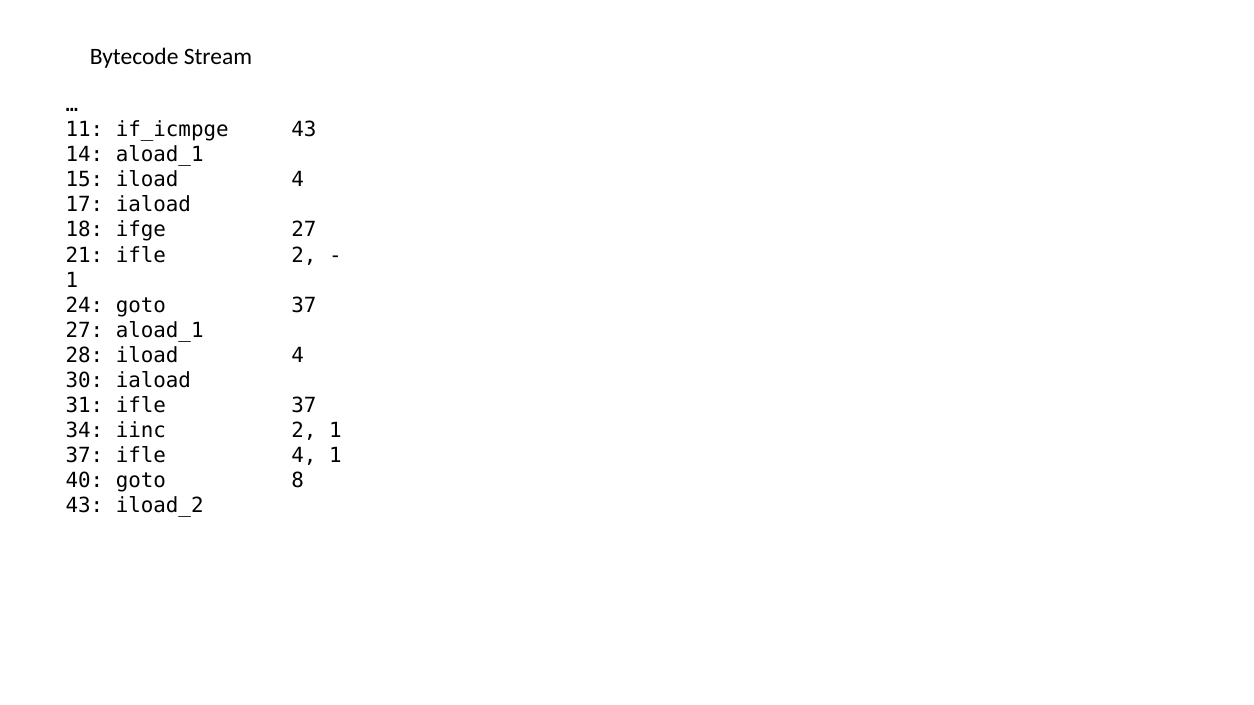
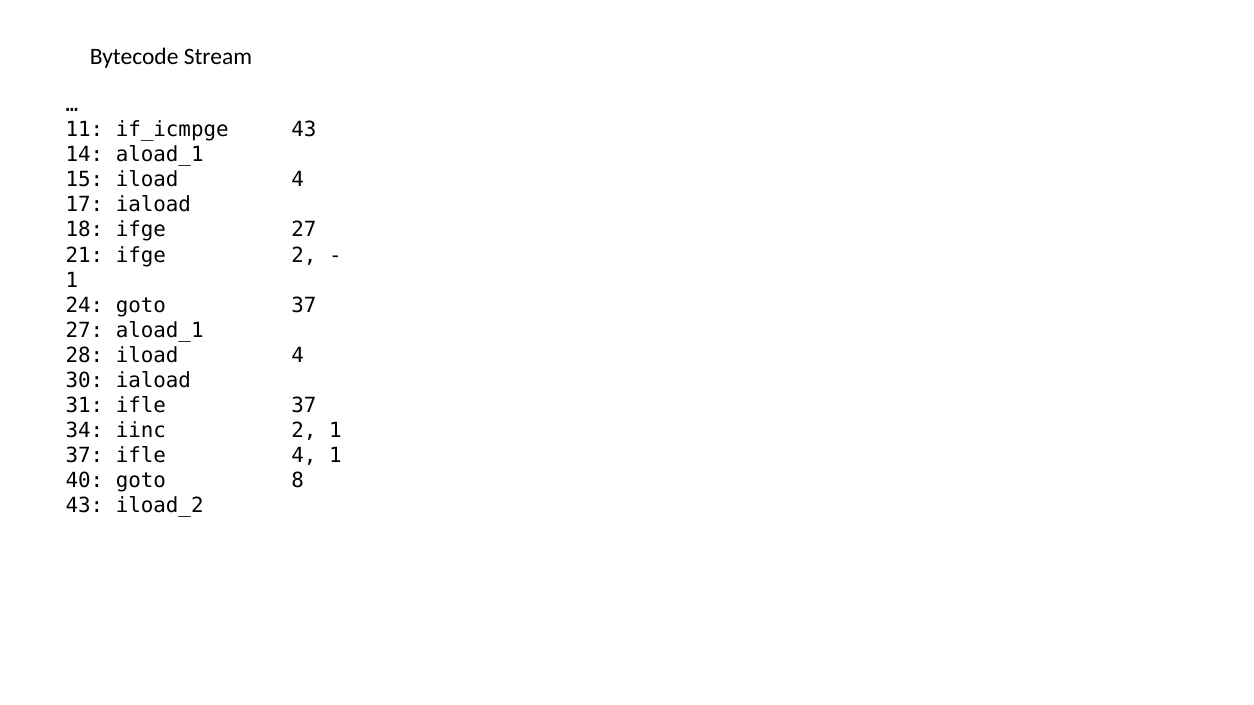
21 ifle: ifle -> ifge
